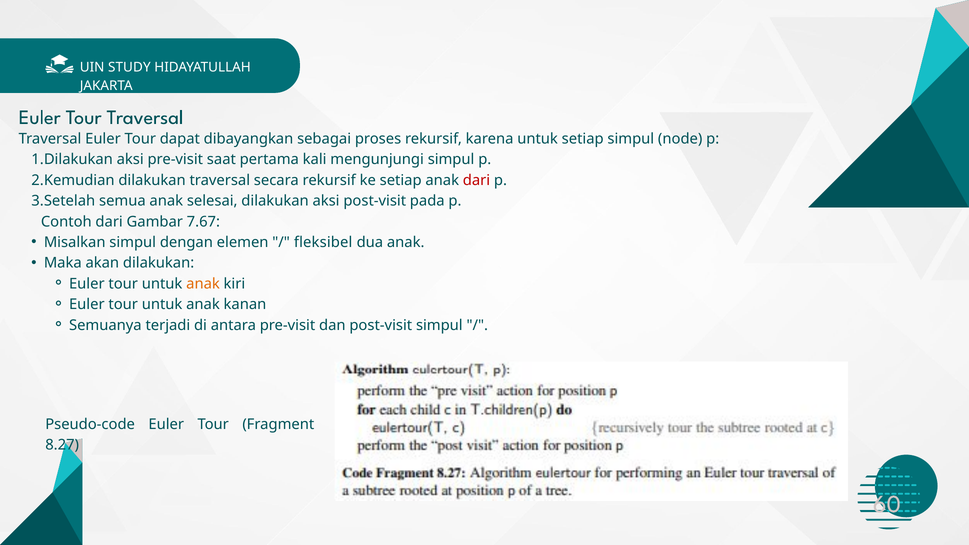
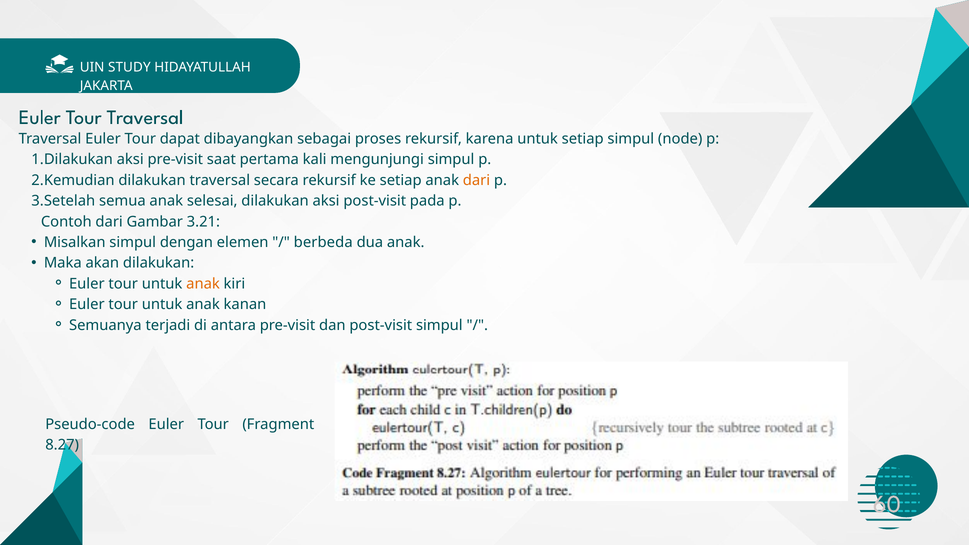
dari at (476, 180) colour: red -> orange
7.67: 7.67 -> 3.21
fleksibel: fleksibel -> berbeda
